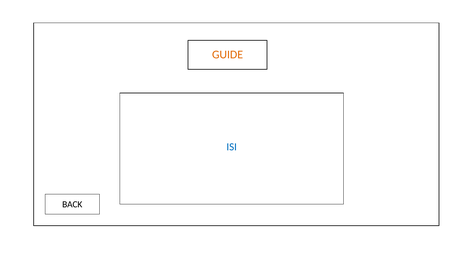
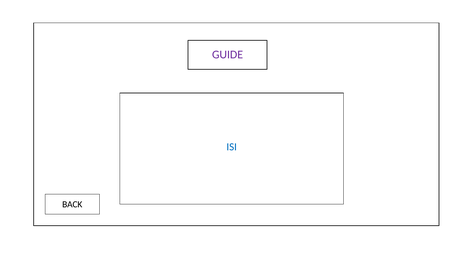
GUIDE colour: orange -> purple
